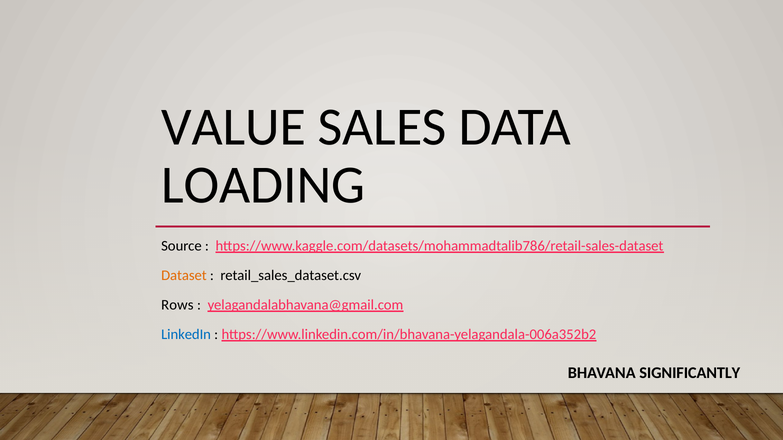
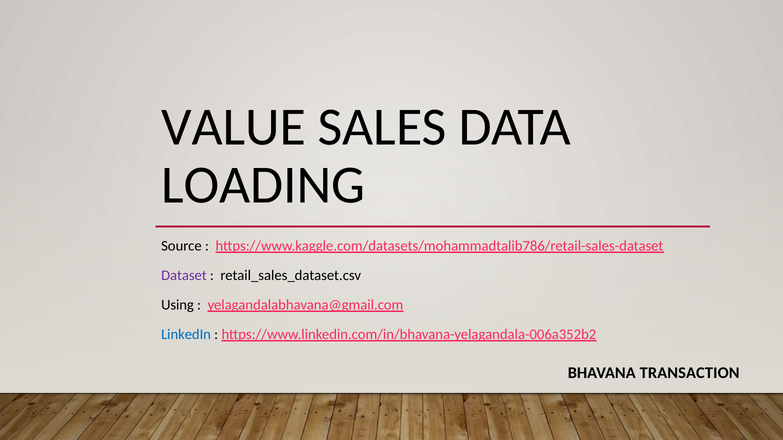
Dataset colour: orange -> purple
Rows: Rows -> Using
SIGNIFICANTLY: SIGNIFICANTLY -> TRANSACTION
